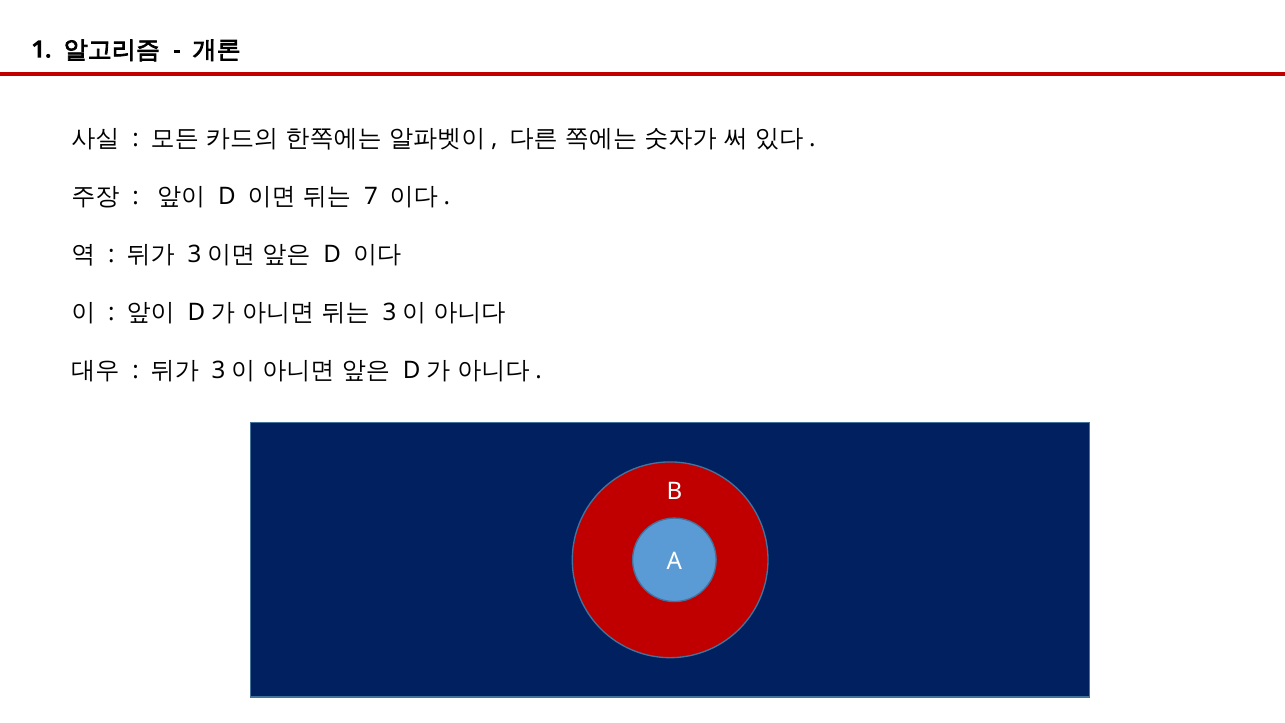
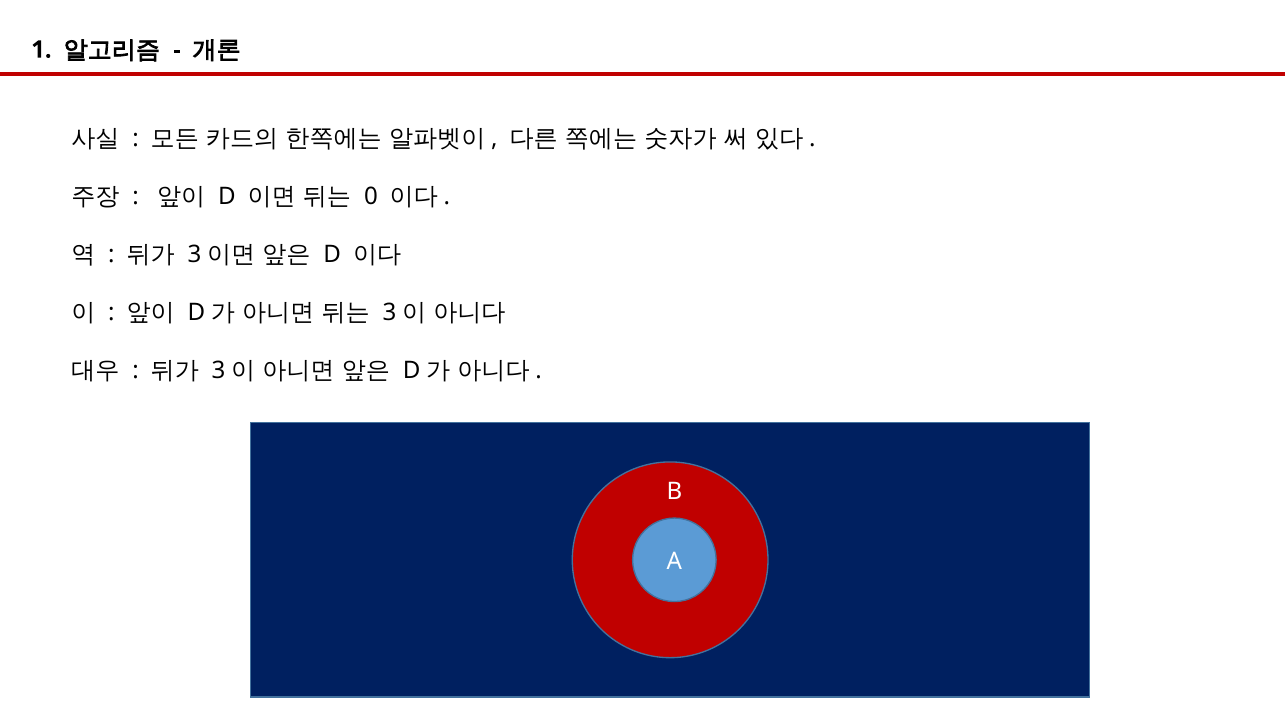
7: 7 -> 0
